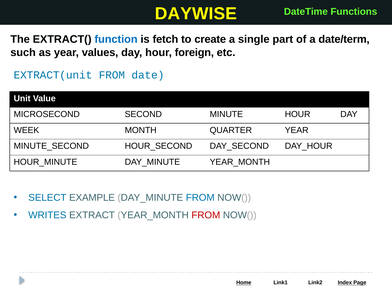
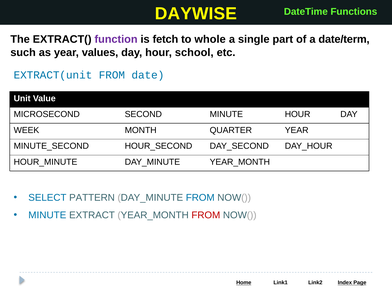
function colour: blue -> purple
create: create -> whole
foreign: foreign -> school
EXAMPLE: EXAMPLE -> PATTERN
WRITES at (47, 215): WRITES -> MINUTE
